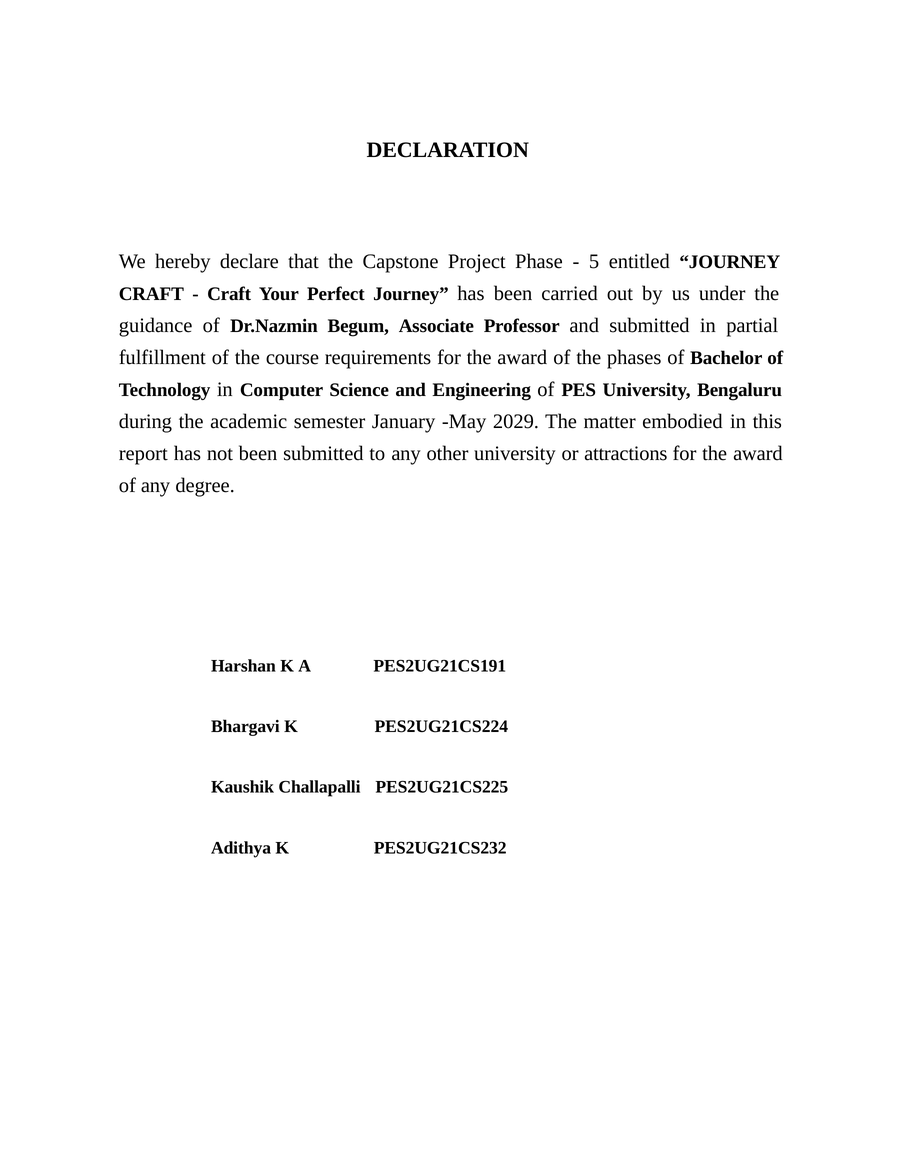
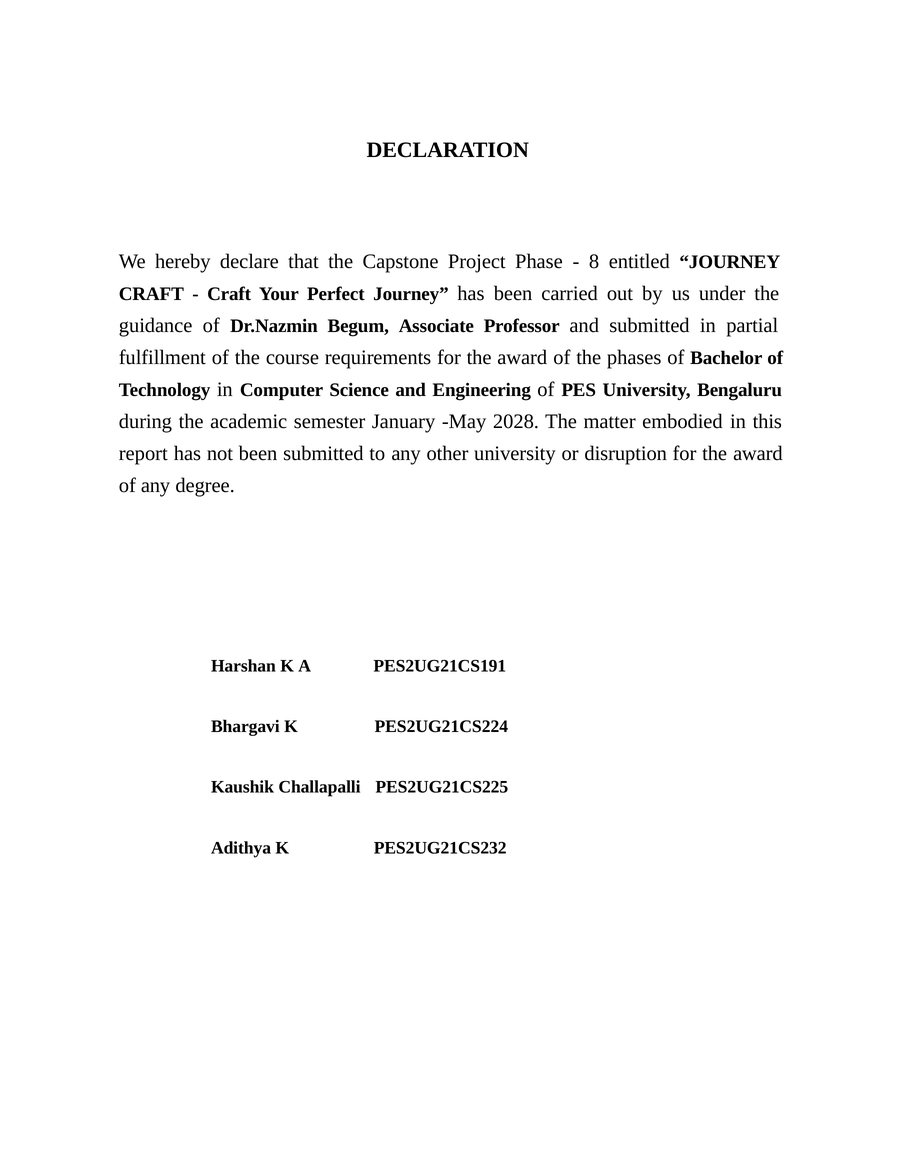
5: 5 -> 8
2029: 2029 -> 2028
attractions: attractions -> disruption
